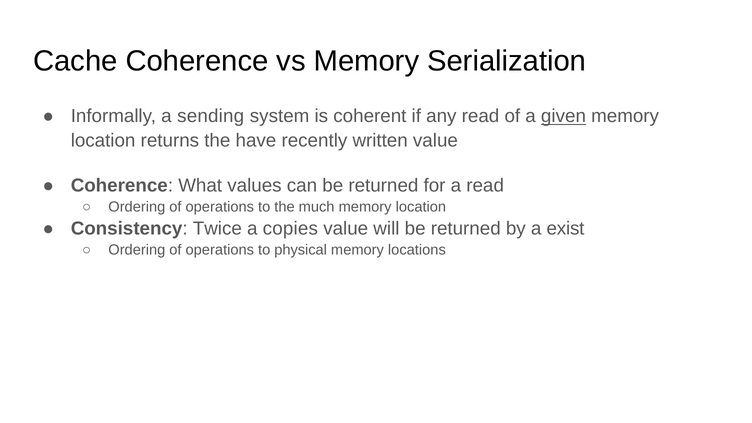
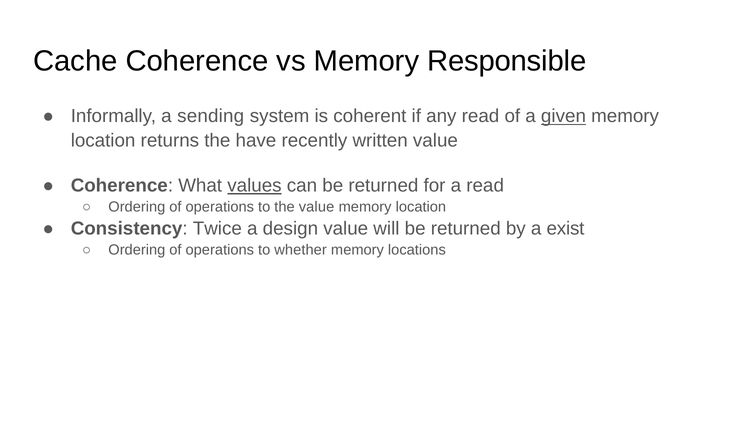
Serialization: Serialization -> Responsible
values underline: none -> present
the much: much -> value
copies: copies -> design
physical: physical -> whether
